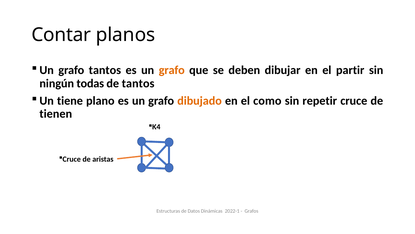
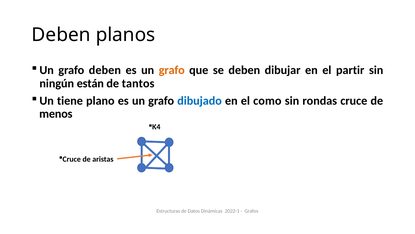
Contar at (61, 35): Contar -> Deben
grafo tantos: tantos -> deben
todas: todas -> están
dibujado colour: orange -> blue
repetir: repetir -> rondas
tienen: tienen -> menos
